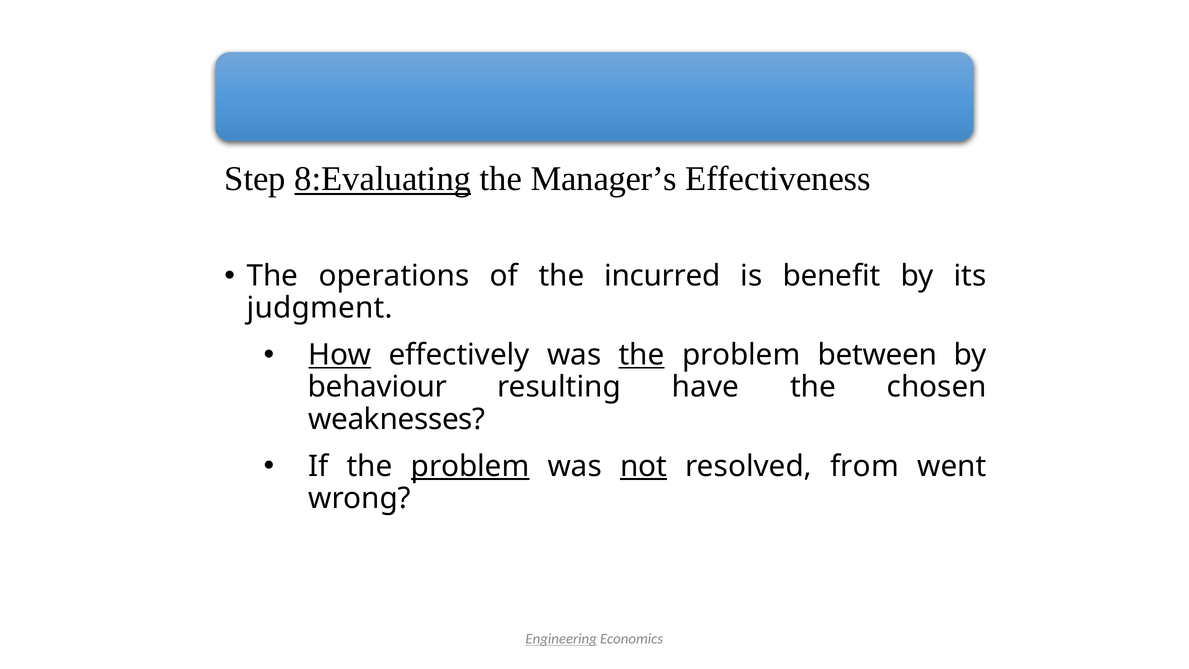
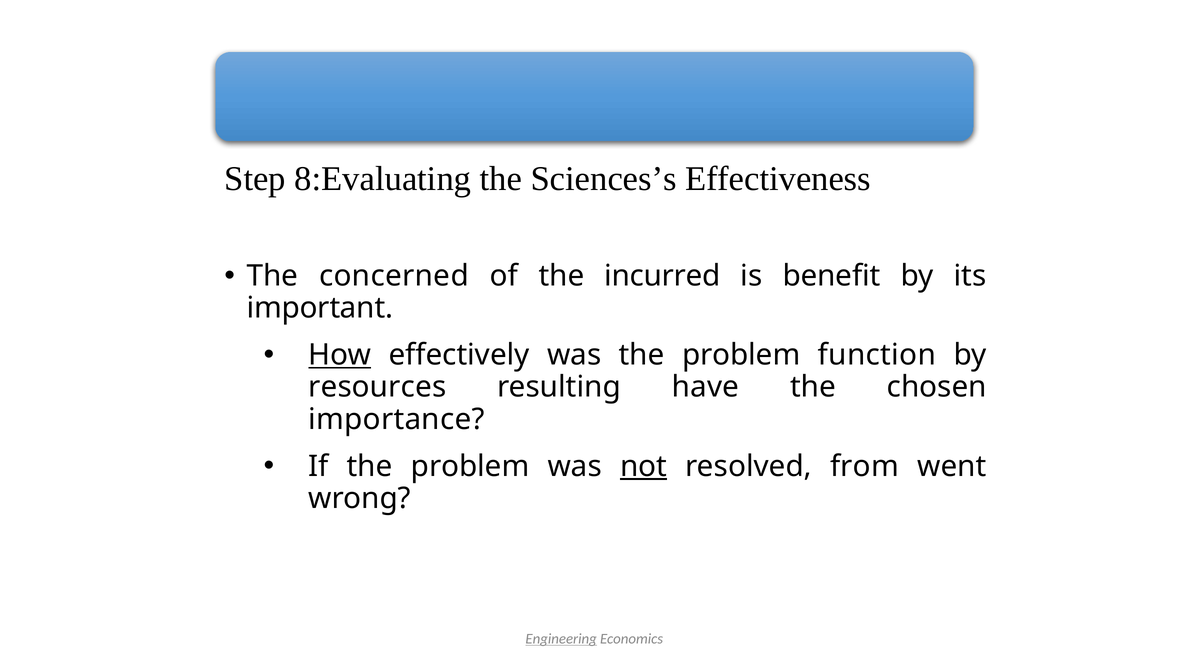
8:Evaluating underline: present -> none
Manager’s: Manager’s -> Sciences’s
operations: operations -> concerned
judgment: judgment -> important
the at (642, 355) underline: present -> none
between: between -> function
behaviour: behaviour -> resources
weaknesses: weaknesses -> importance
problem at (470, 466) underline: present -> none
